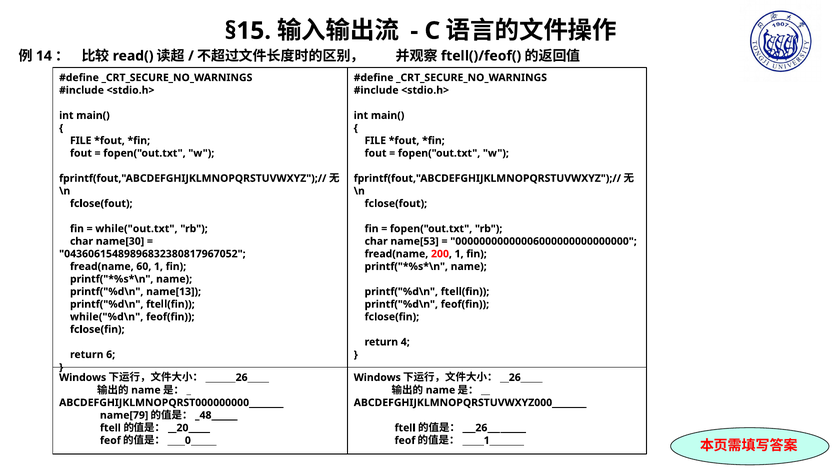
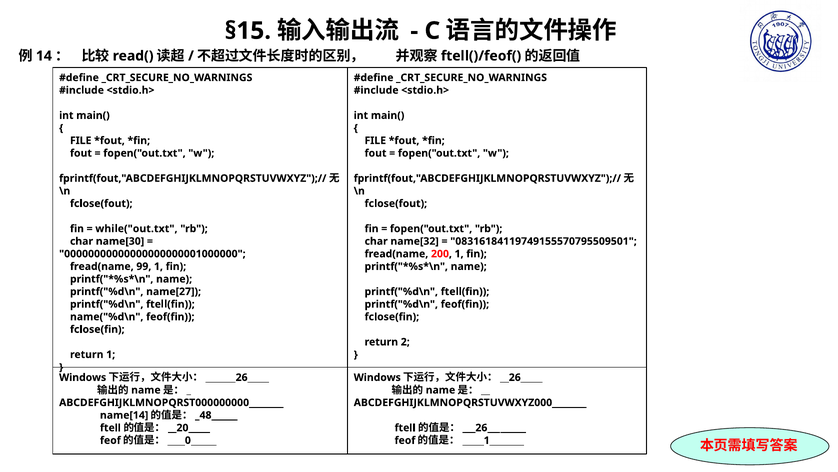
name[53: name[53 -> name[32
00000000000006000000000000000: 00000000000006000000000000000 -> 08316184119749155570795509501
04360615489896832380817967052: 04360615489896832380817967052 -> 00000000000000000000001000000
60: 60 -> 99
name[13: name[13 -> name[27
while("%d\n: while("%d\n -> name("%d\n
4: 4 -> 2
return 6: 6 -> 1
name[79: name[79 -> name[14
